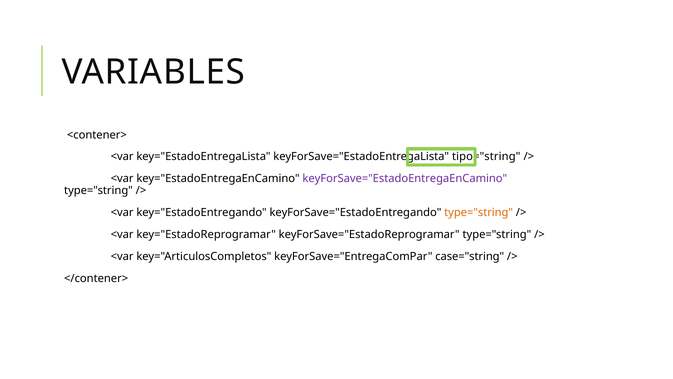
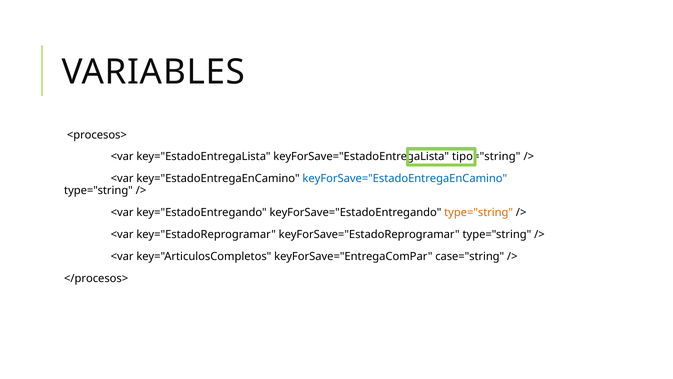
<contener>: <contener> -> <procesos>
keyForSave="EstadoEntregaEnCamino colour: purple -> blue
</contener>: </contener> -> </procesos>
